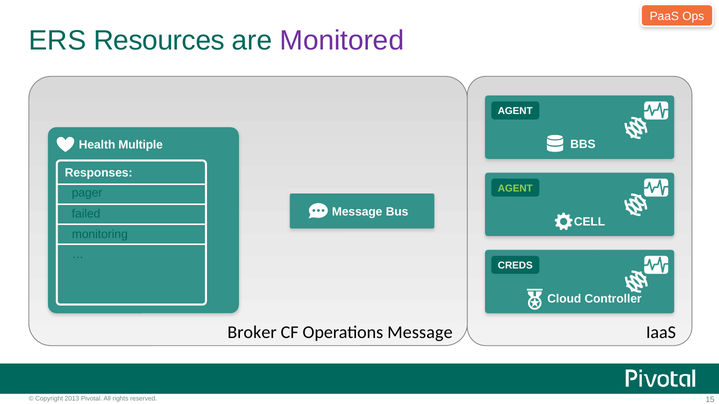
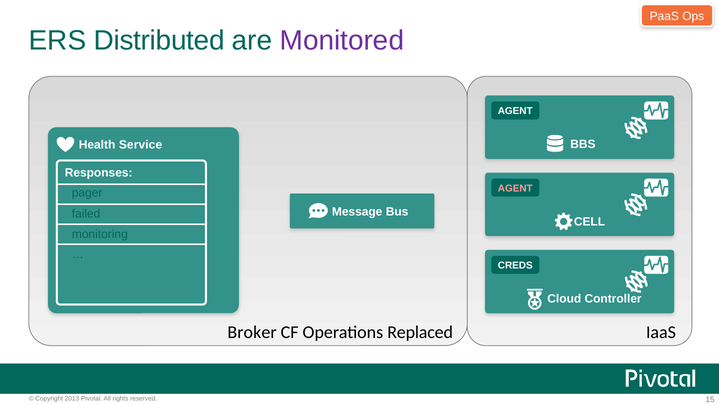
Resources: Resources -> Distributed
Multiple: Multiple -> Service
AGENT at (515, 189) colour: light green -> pink
Operations Message: Message -> Replaced
